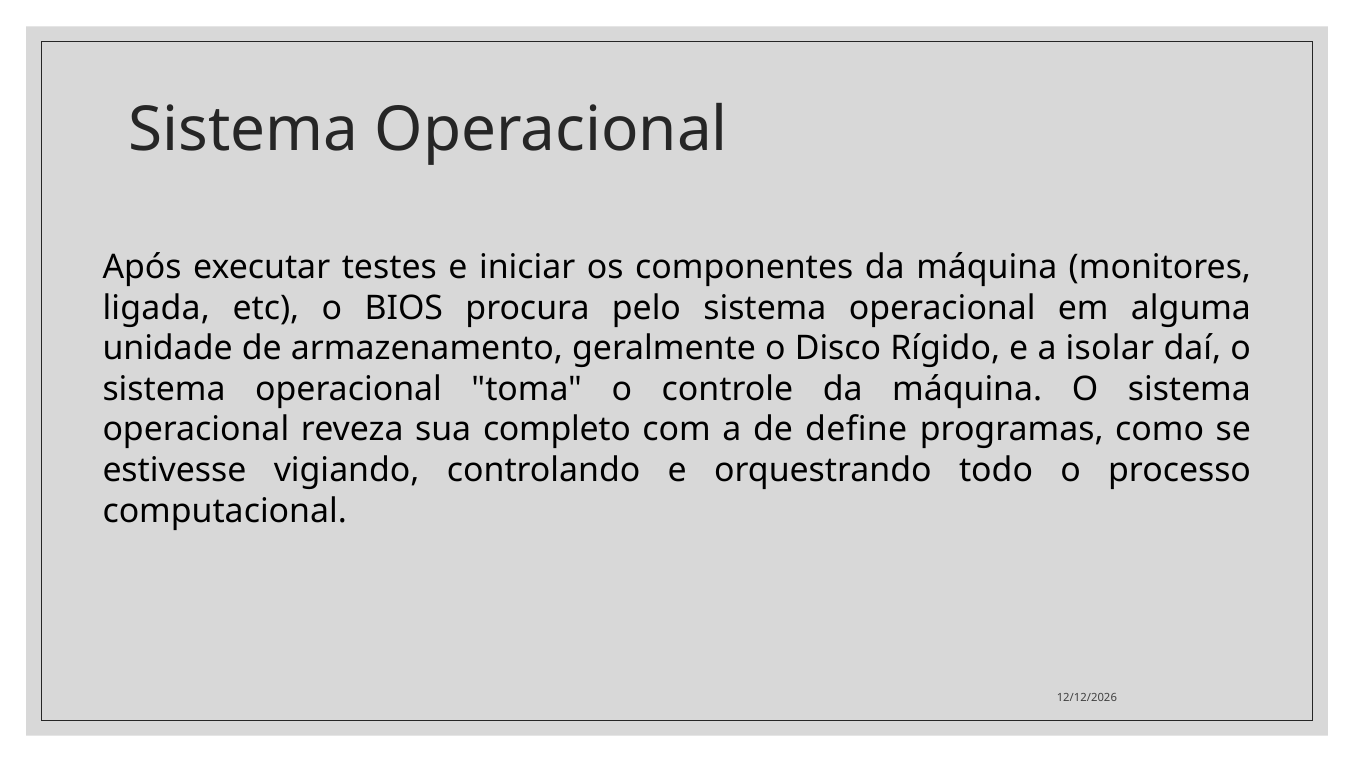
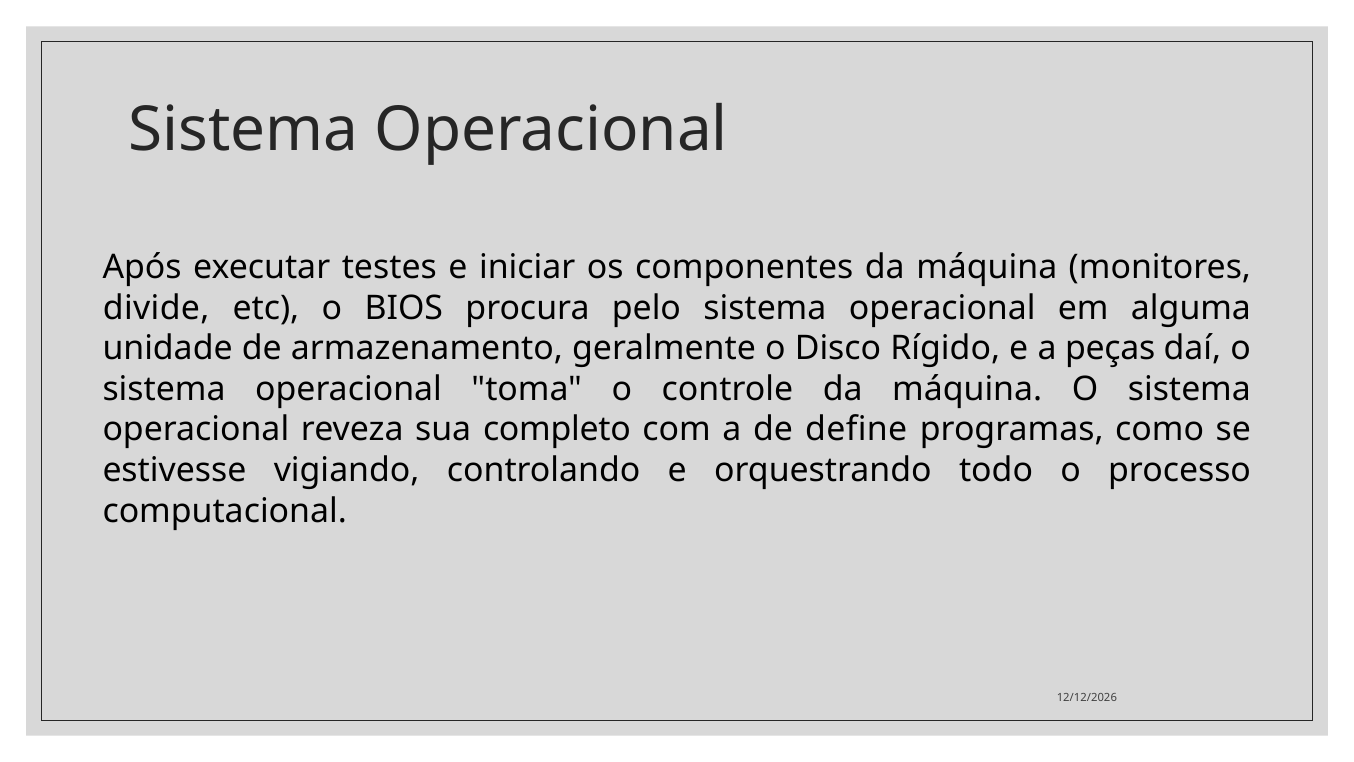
ligada: ligada -> divide
isolar: isolar -> peças
